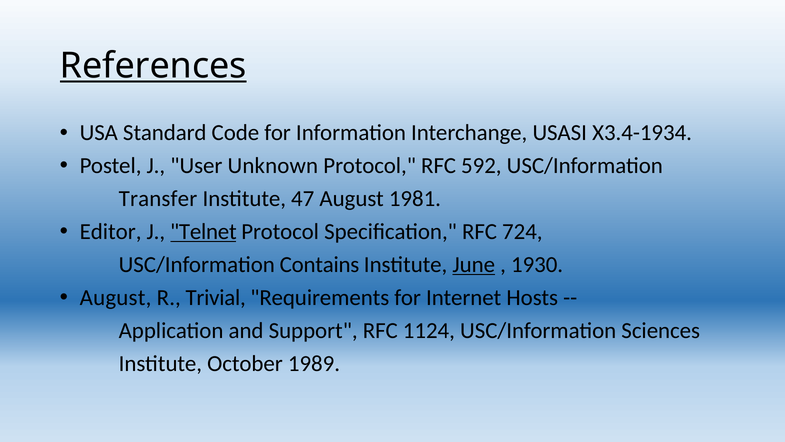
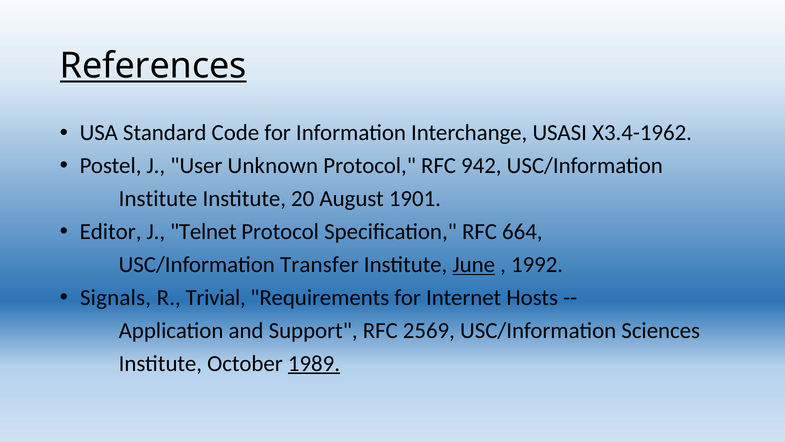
X3.4-1934: X3.4-1934 -> X3.4-1962
592: 592 -> 942
Transfer at (158, 199): Transfer -> Institute
47: 47 -> 20
1981: 1981 -> 1901
Telnet underline: present -> none
724: 724 -> 664
Contains: Contains -> Transfer
1930: 1930 -> 1992
August at (116, 297): August -> Signals
1124: 1124 -> 2569
1989 underline: none -> present
